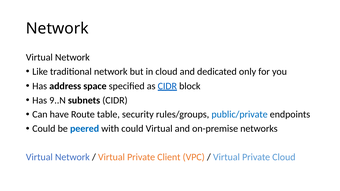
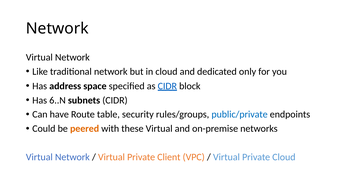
9..N: 9..N -> 6..N
peered colour: blue -> orange
with could: could -> these
